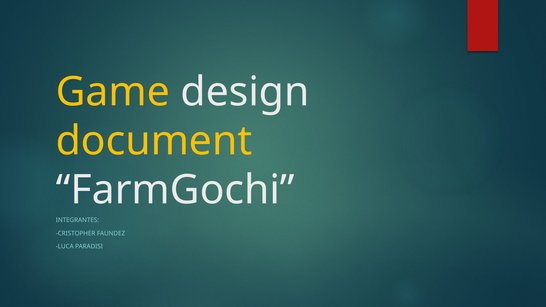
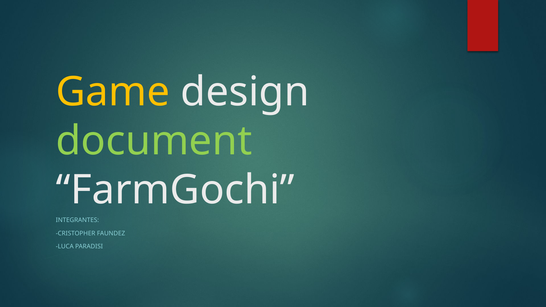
document colour: yellow -> light green
